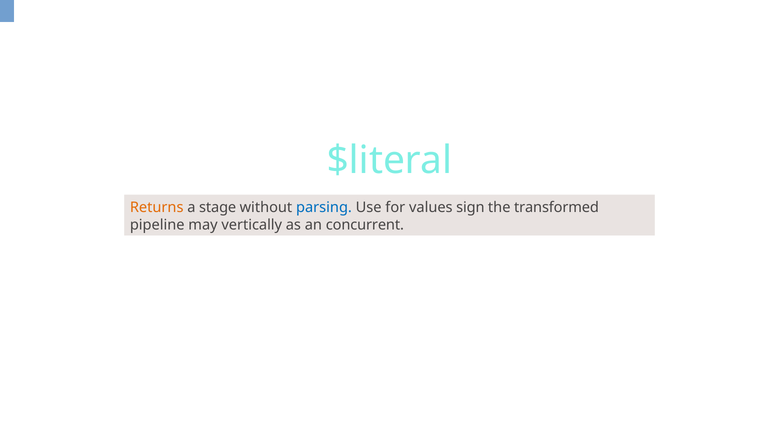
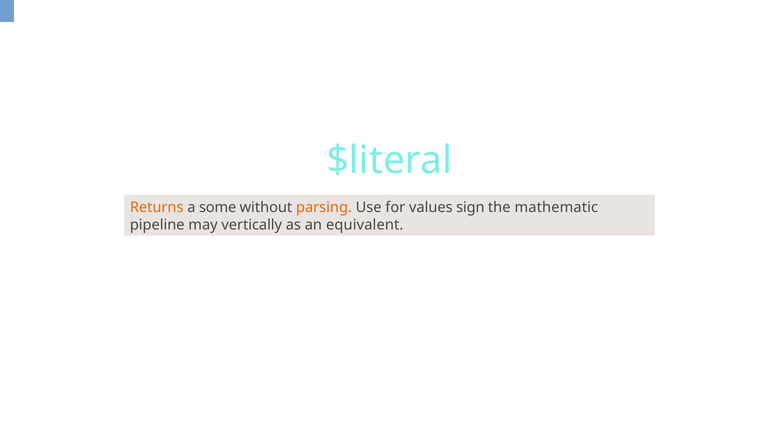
stage: stage -> some
parsing colour: blue -> orange
transformed: transformed -> mathematic
concurrent: concurrent -> equivalent
